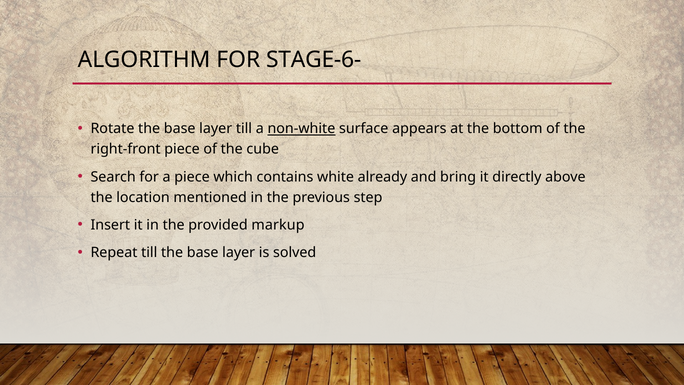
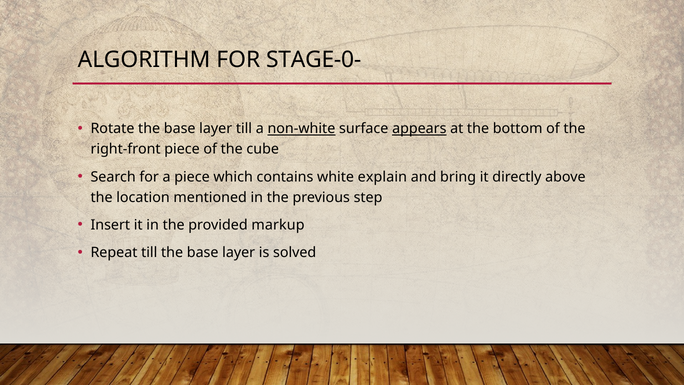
STAGE-6-: STAGE-6- -> STAGE-0-
appears underline: none -> present
already: already -> explain
